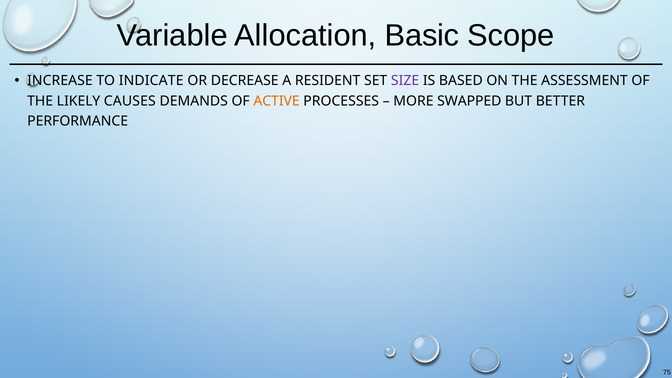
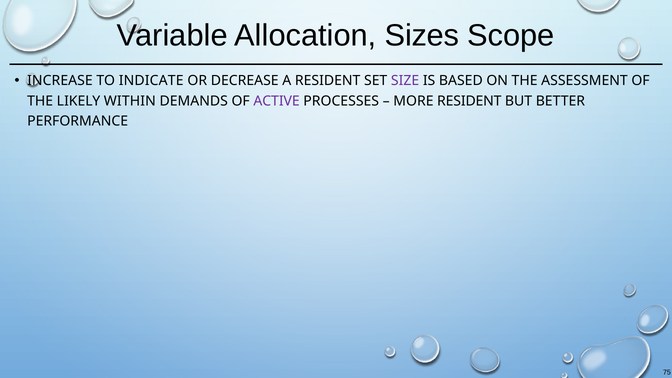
Basic: Basic -> Sizes
CAUSES: CAUSES -> WITHIN
ACTIVE colour: orange -> purple
MORE SWAPPED: SWAPPED -> RESIDENT
